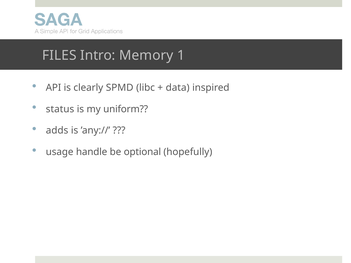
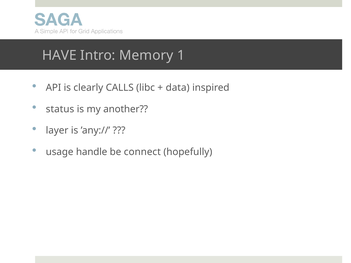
FILES: FILES -> HAVE
SPMD: SPMD -> CALLS
uniform: uniform -> another
adds: adds -> layer
optional: optional -> connect
